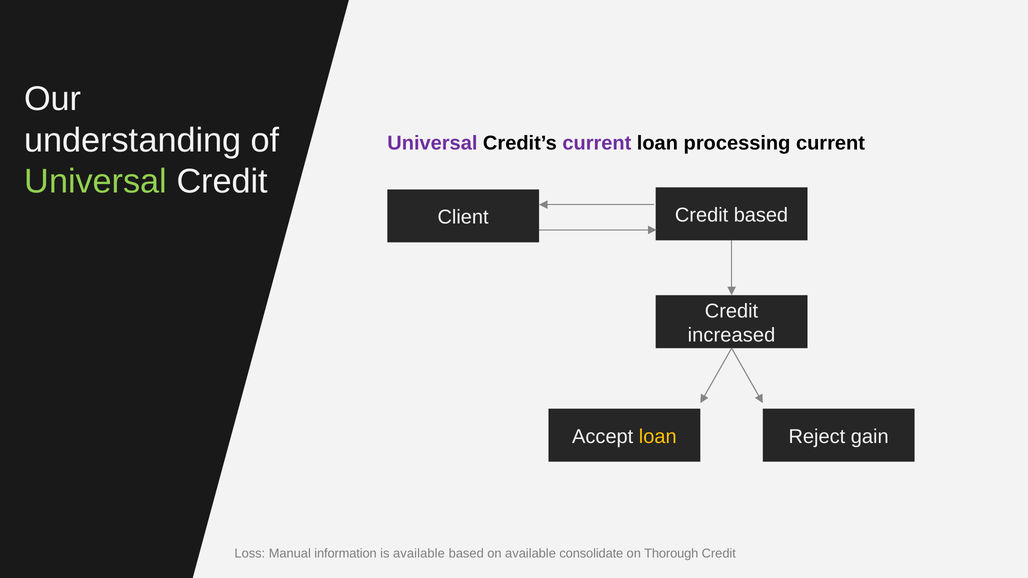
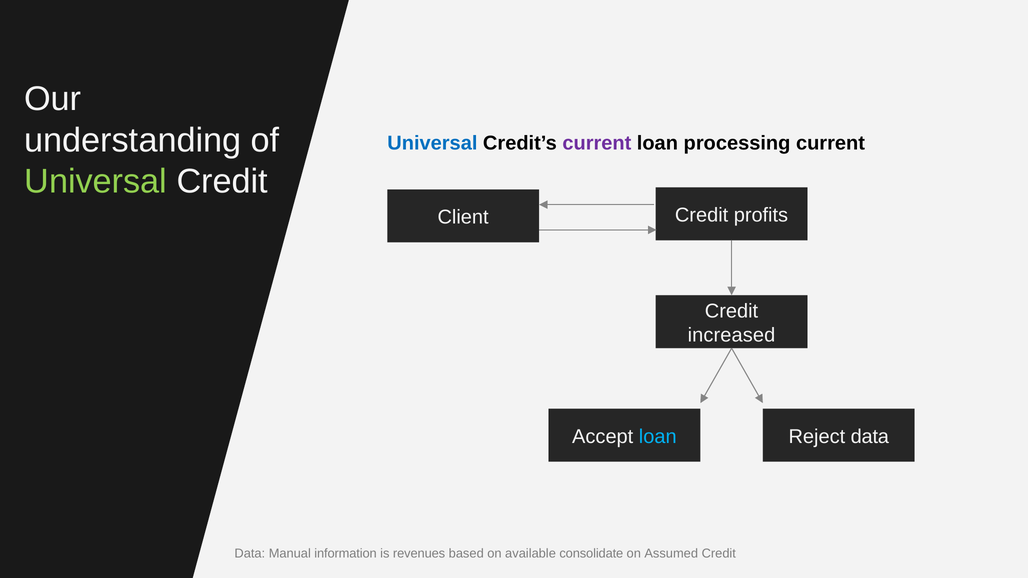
Universal at (432, 143) colour: purple -> blue
Credit based: based -> profits
loan at (658, 437) colour: yellow -> light blue
Reject gain: gain -> data
Loss at (250, 554): Loss -> Data
is available: available -> revenues
Thorough: Thorough -> Assumed
